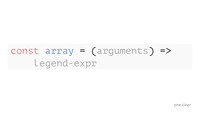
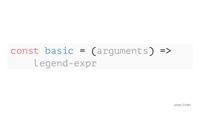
array: array -> basic
